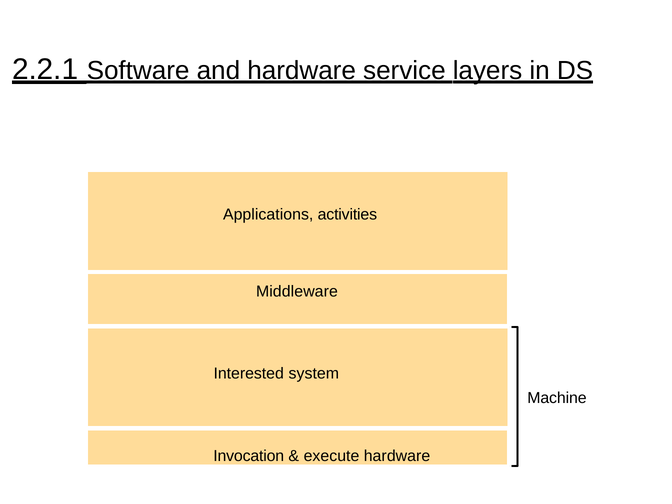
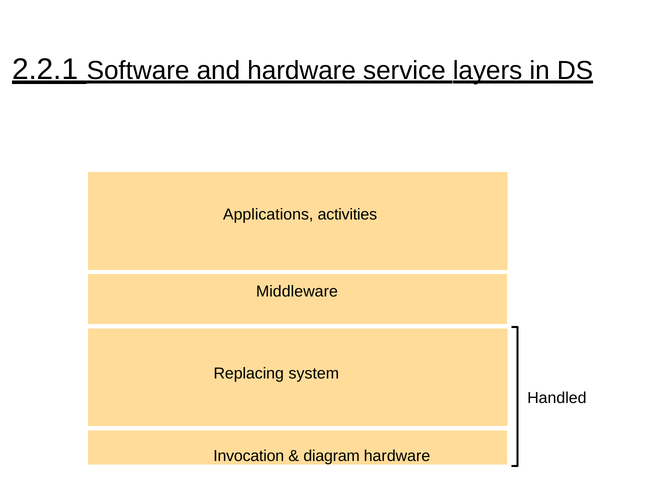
Interested: Interested -> Replacing
Machine: Machine -> Handled
execute: execute -> diagram
